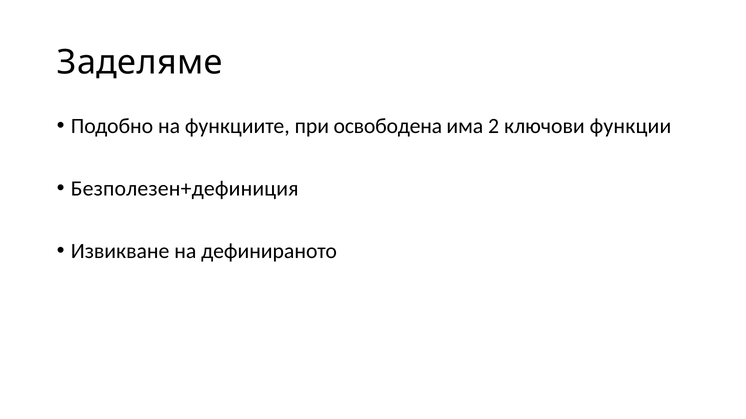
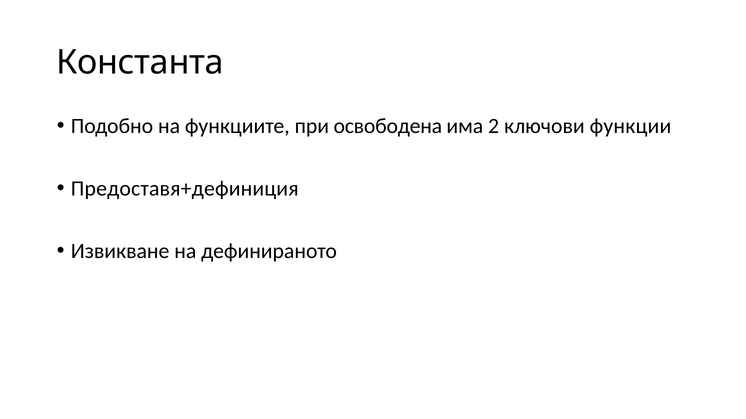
Заделяме: Заделяме -> Константа
Безполезен+дефиниция: Безполезен+дефиниция -> Предоставя+дефиниция
